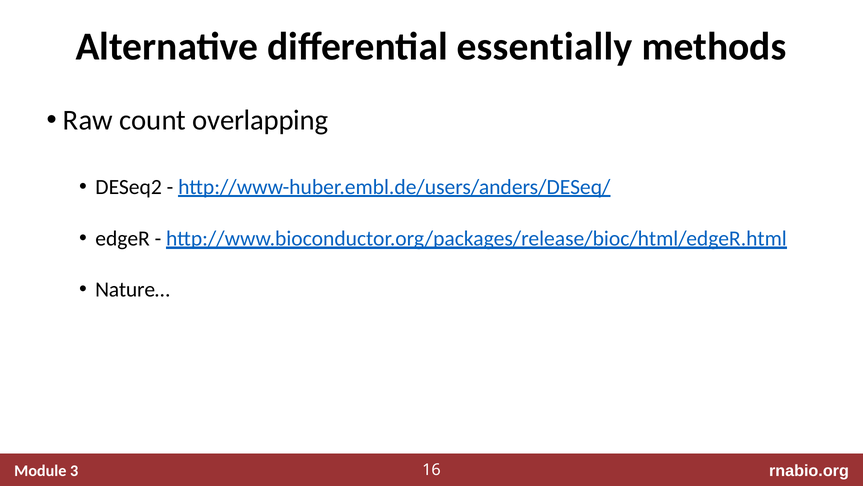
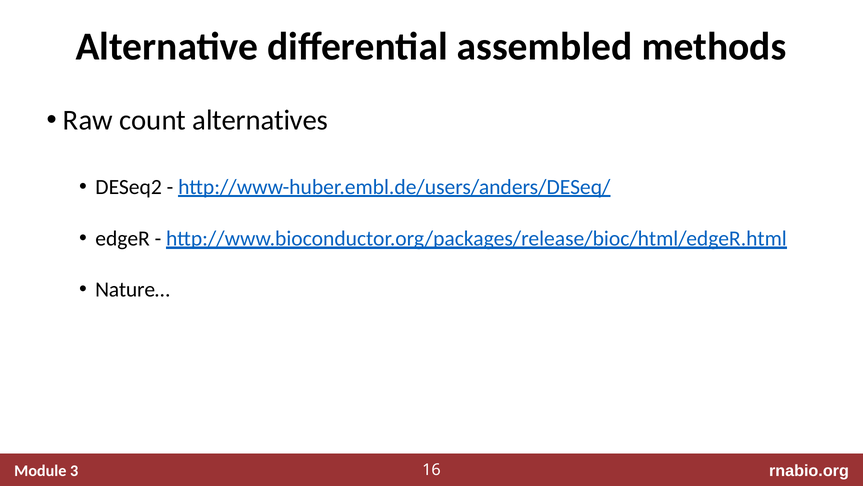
essentially: essentially -> assembled
overlapping: overlapping -> alternatives
